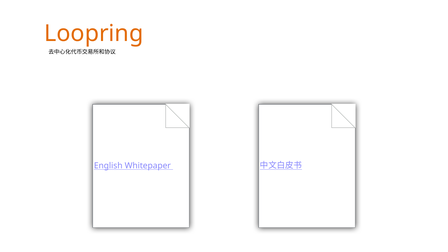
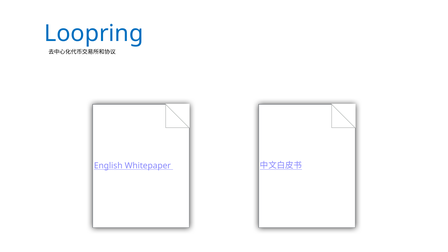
Loopring colour: orange -> blue
